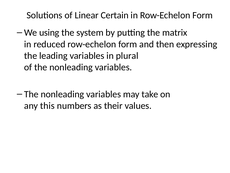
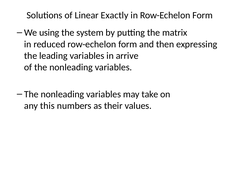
Certain: Certain -> Exactly
plural: plural -> arrive
